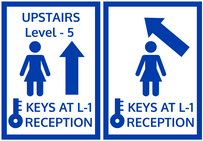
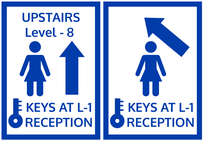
5: 5 -> 8
